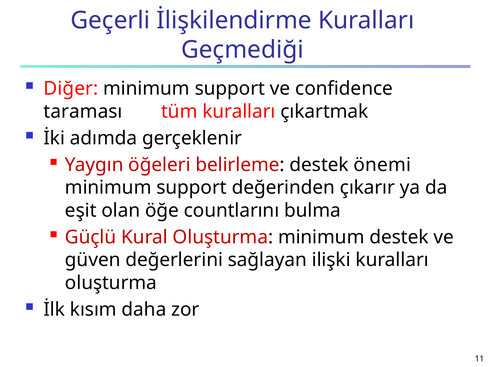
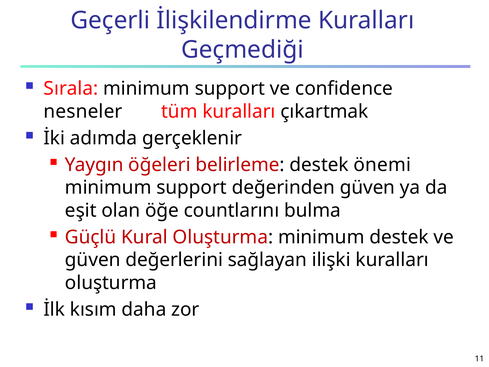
Diğer: Diğer -> Sırala
taraması: taraması -> nesneler
değerinden çıkarır: çıkarır -> güven
